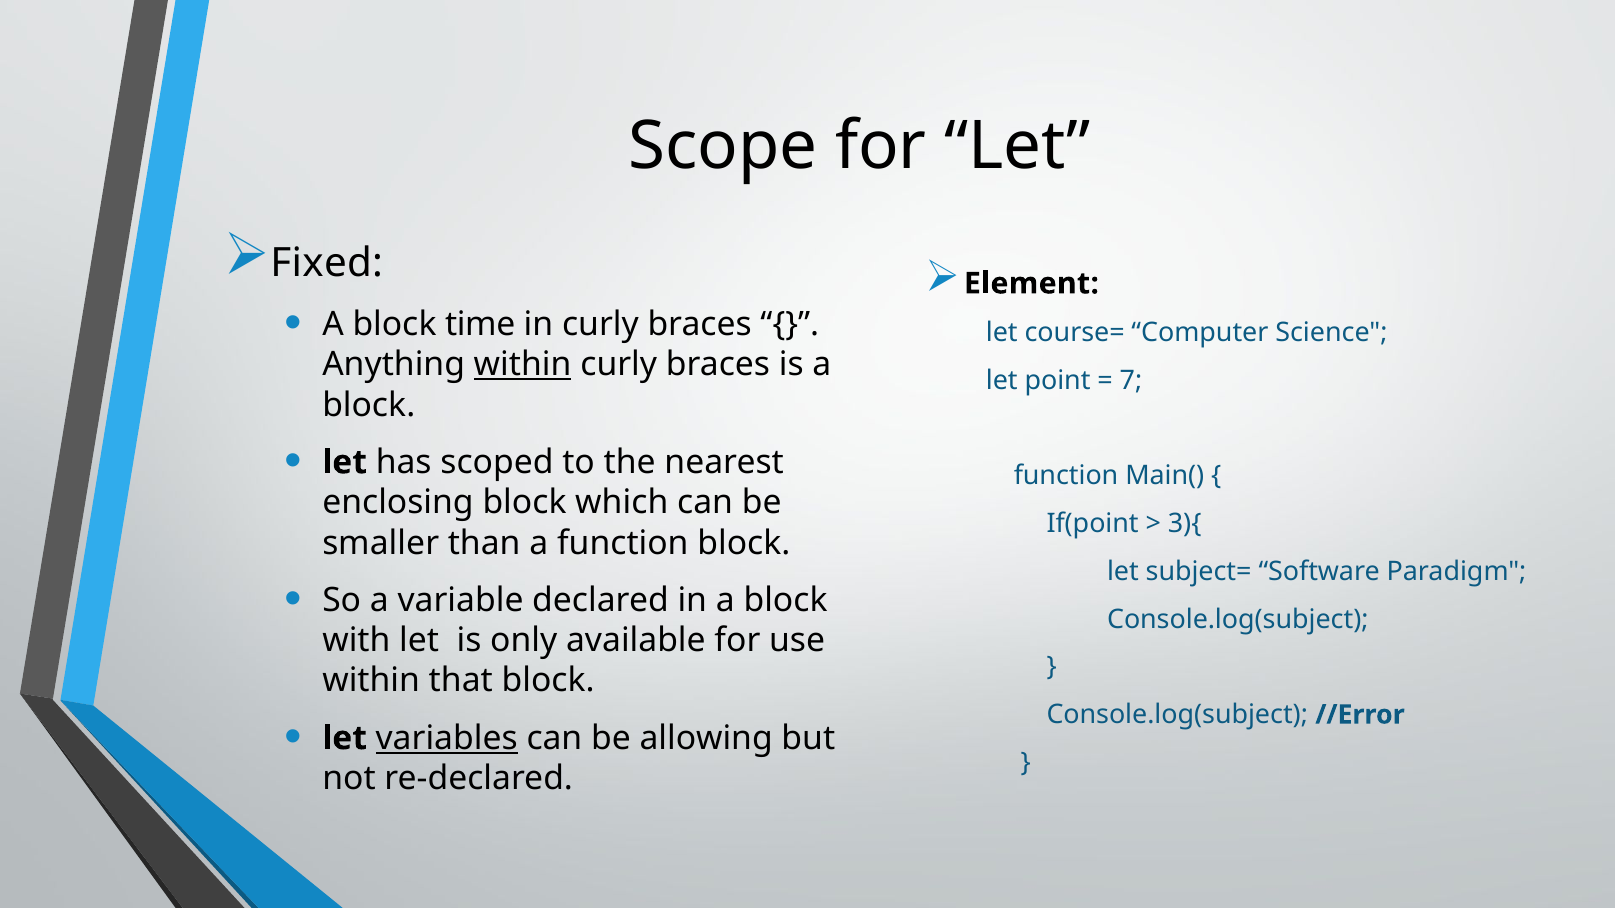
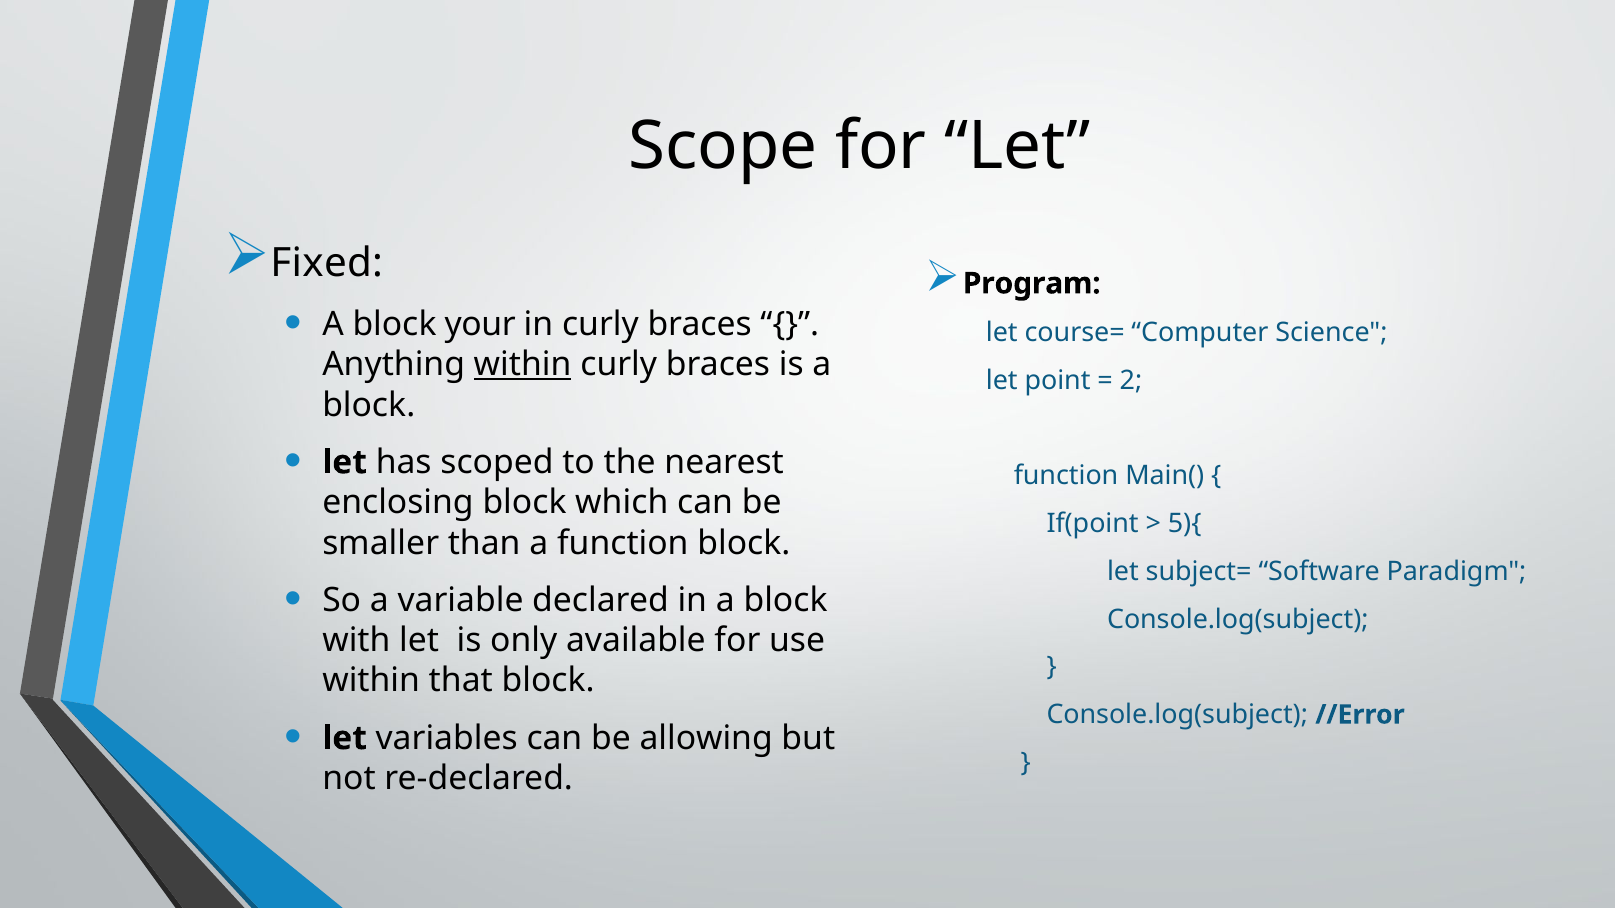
Element: Element -> Program
time: time -> your
7: 7 -> 2
3){: 3){ -> 5){
variables underline: present -> none
